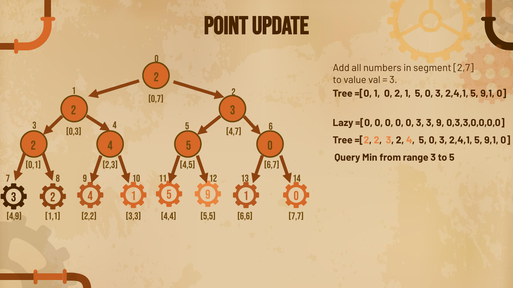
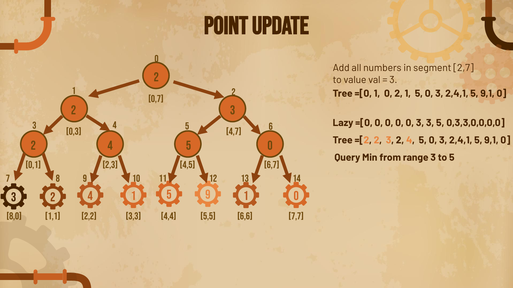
3 9: 9 -> 5
4,9: 4,9 -> 8,0
